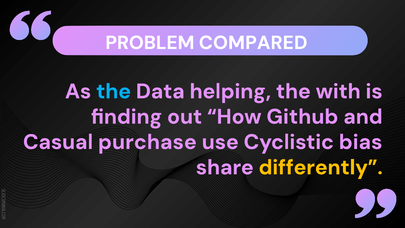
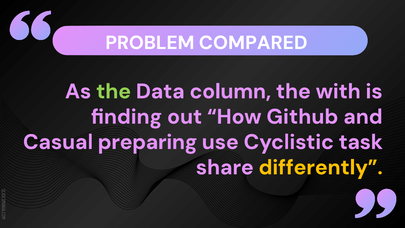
the at (114, 91) colour: light blue -> light green
helping: helping -> column
purchase: purchase -> preparing
bias: bias -> task
